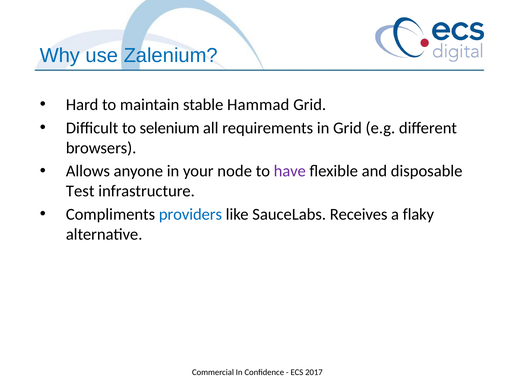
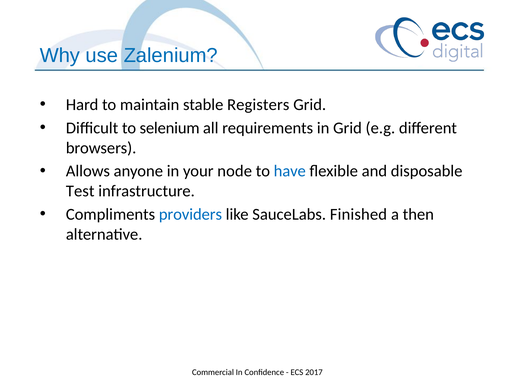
Hammad: Hammad -> Registers
have colour: purple -> blue
Receives: Receives -> Finished
flaky: flaky -> then
